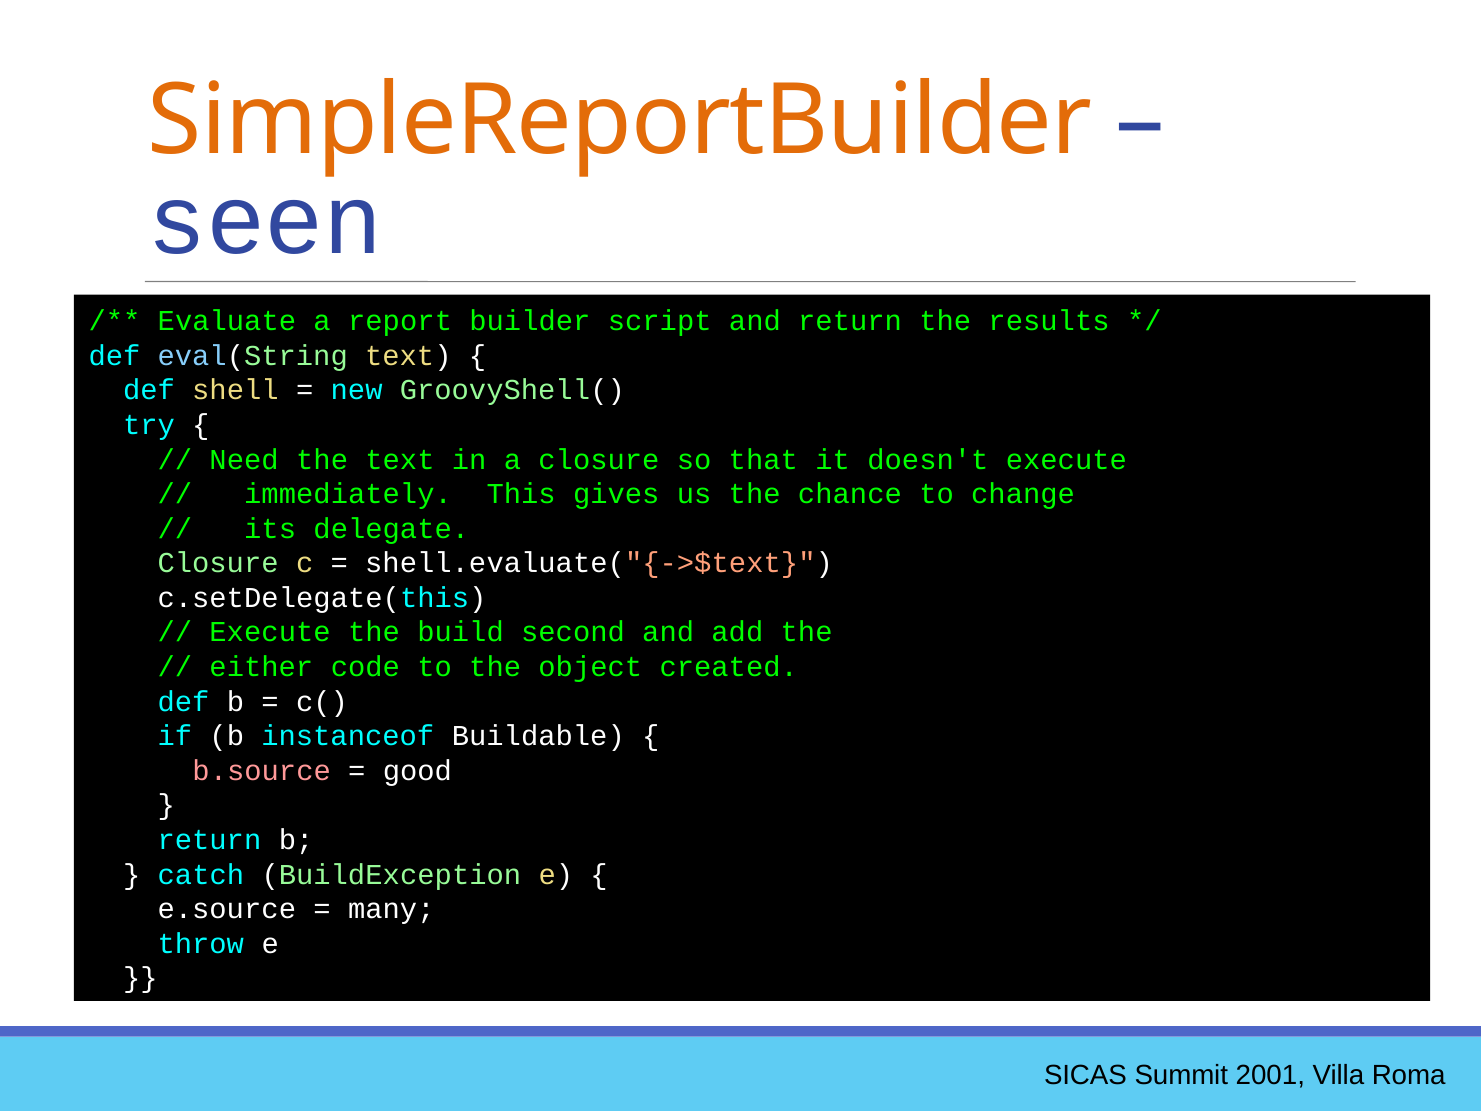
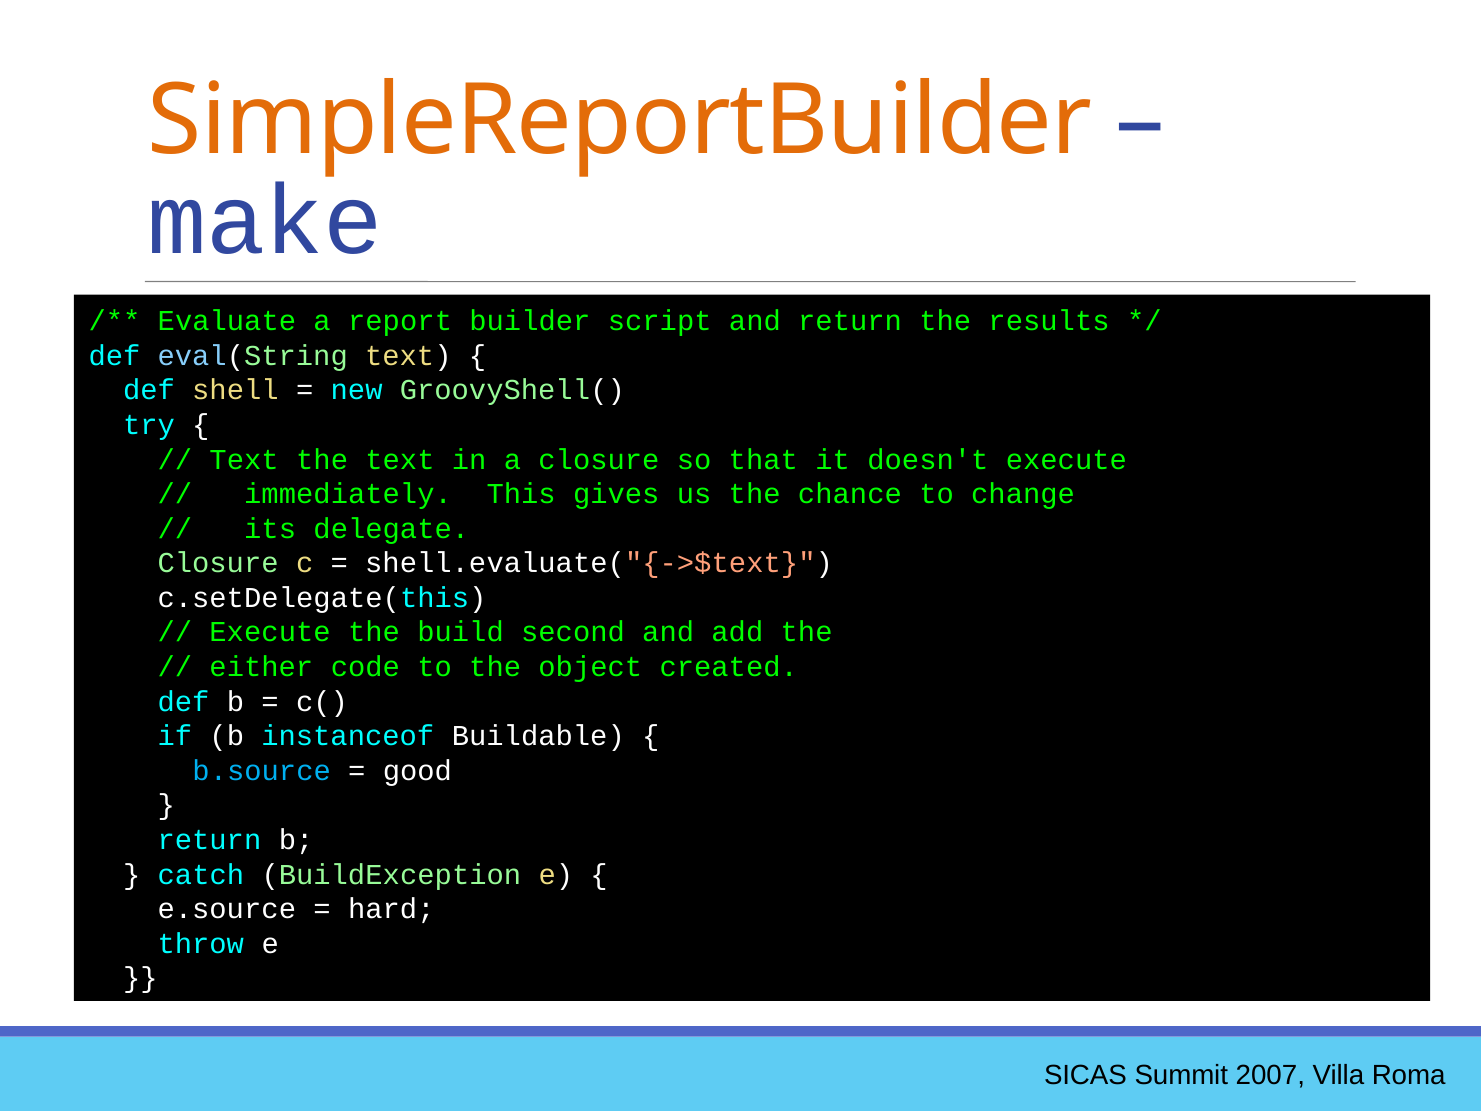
seen: seen -> make
Need at (244, 459): Need -> Text
b.source colour: pink -> light blue
many: many -> hard
2001: 2001 -> 2007
